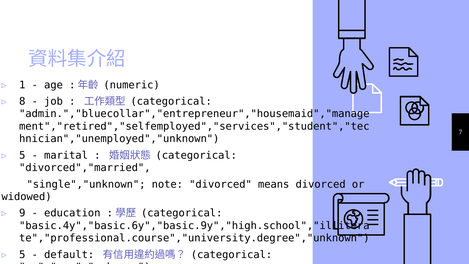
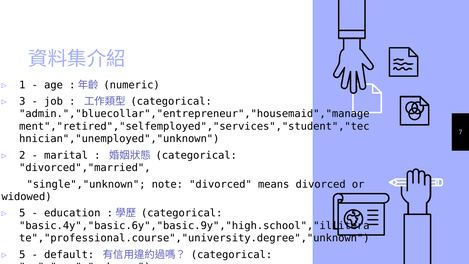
8: 8 -> 3
5 at (22, 155): 5 -> 2
9 at (22, 213): 9 -> 5
